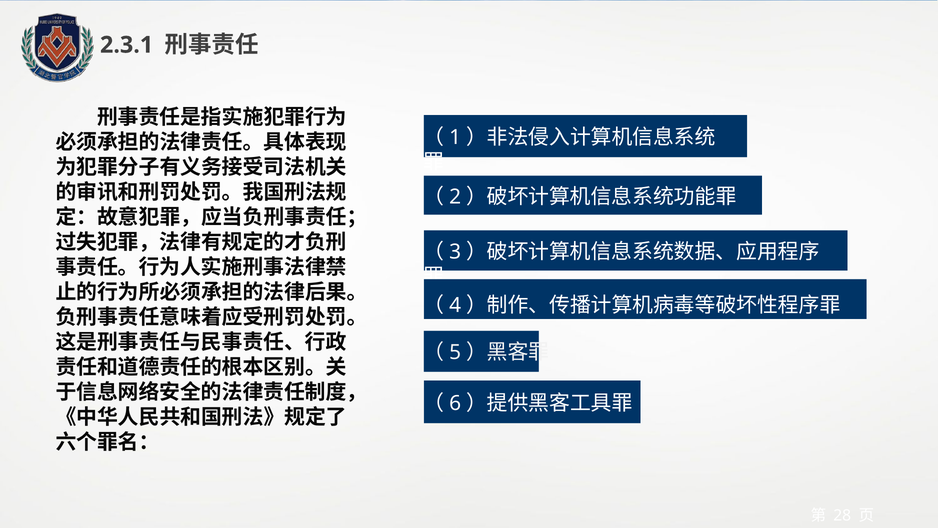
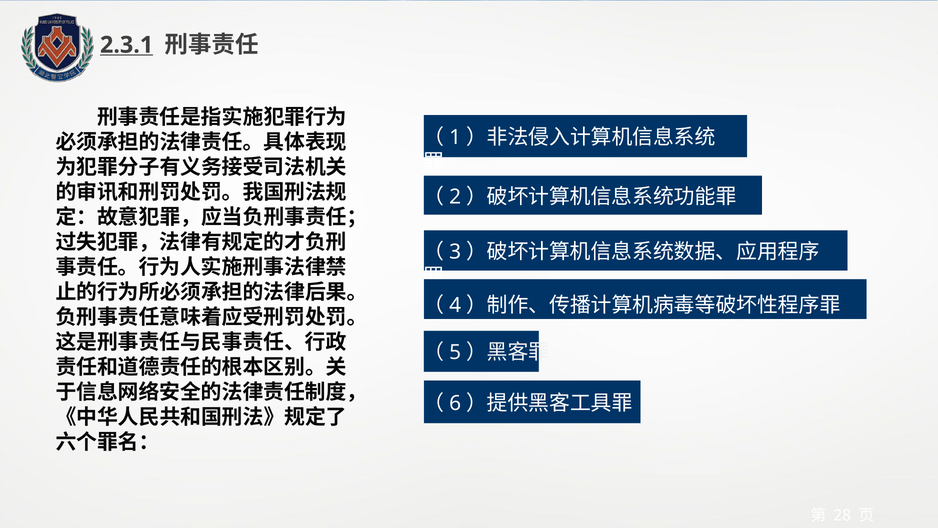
2.3.1 underline: none -> present
